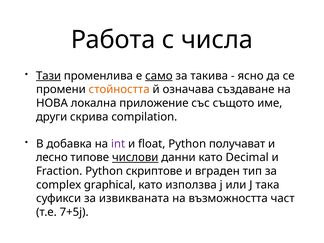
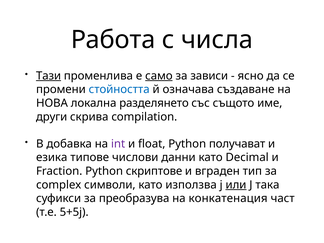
такива: такива -> зависи
стойността colour: orange -> blue
приложение: приложение -> разделянето
лесно: лесно -> езика
числови underline: present -> none
graphical: graphical -> символи
или underline: none -> present
извикваната: извикваната -> преобразува
възможността: възможността -> конкатенация
7+5j: 7+5j -> 5+5j
